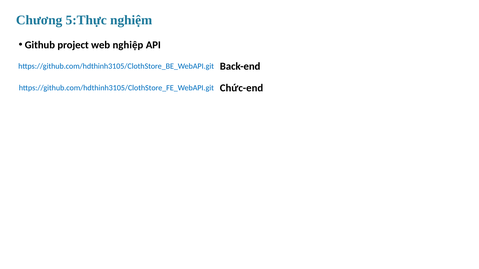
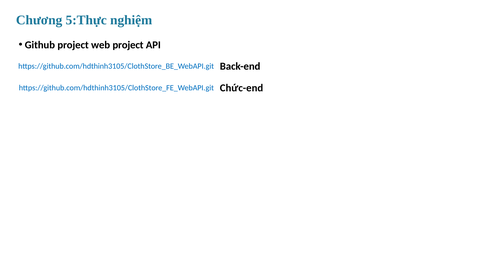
web nghiệp: nghiệp -> project
